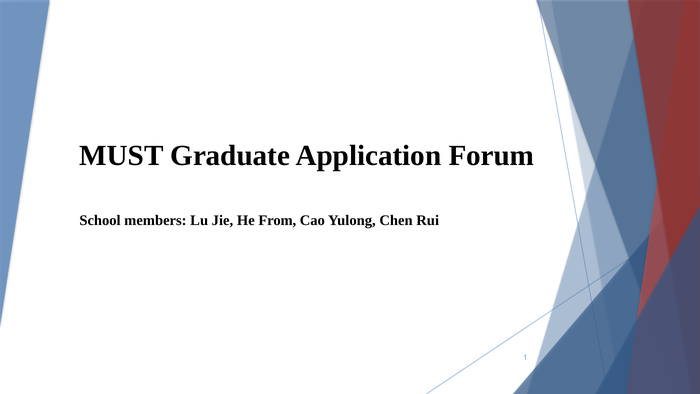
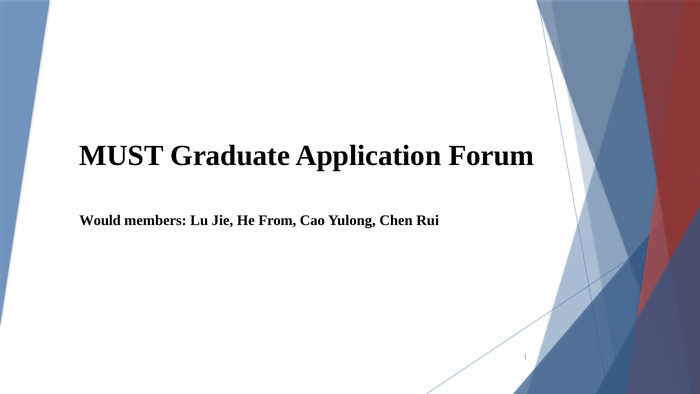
School: School -> Would
